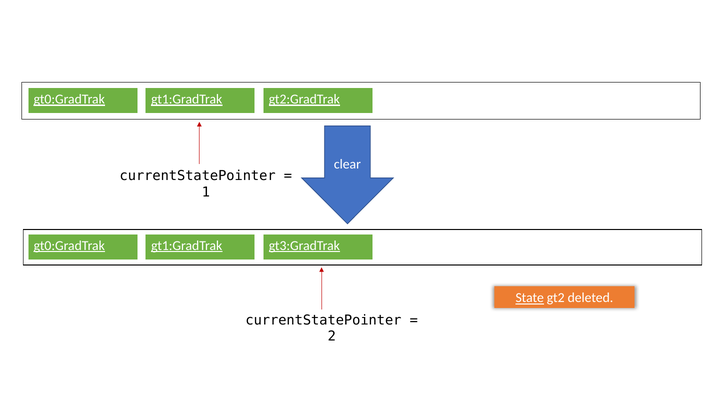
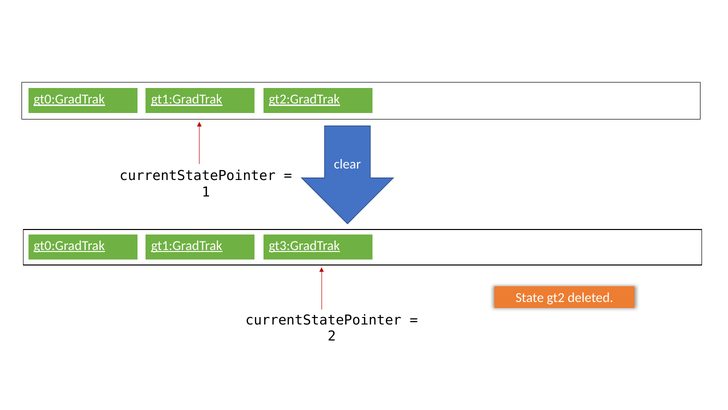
State underline: present -> none
